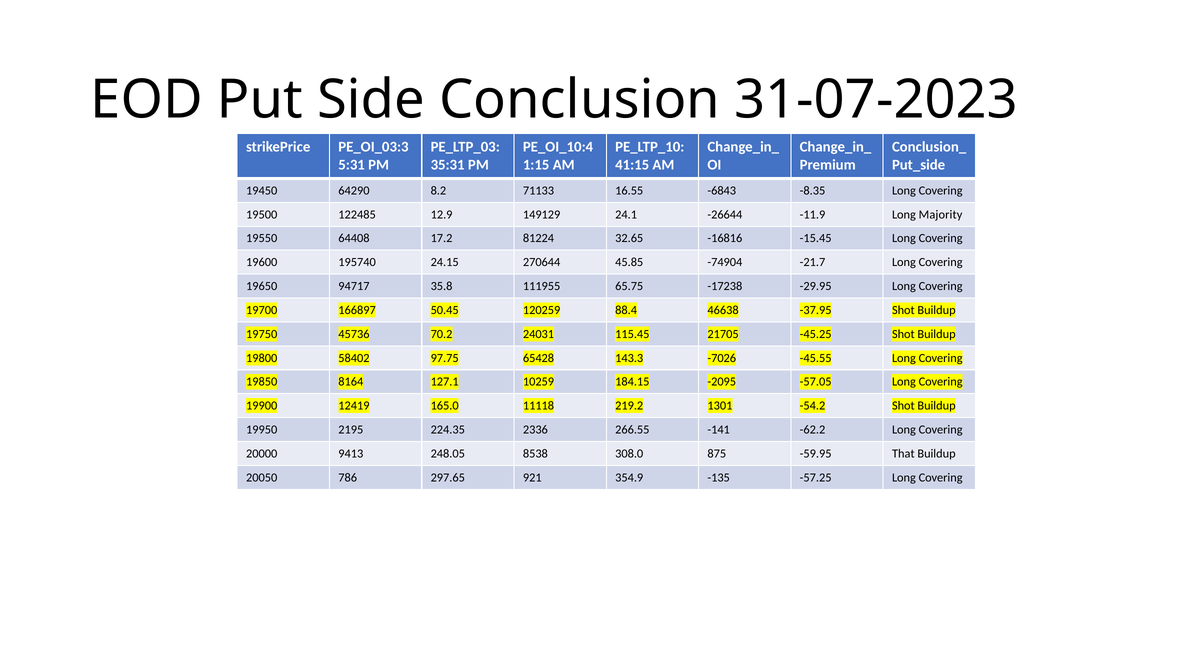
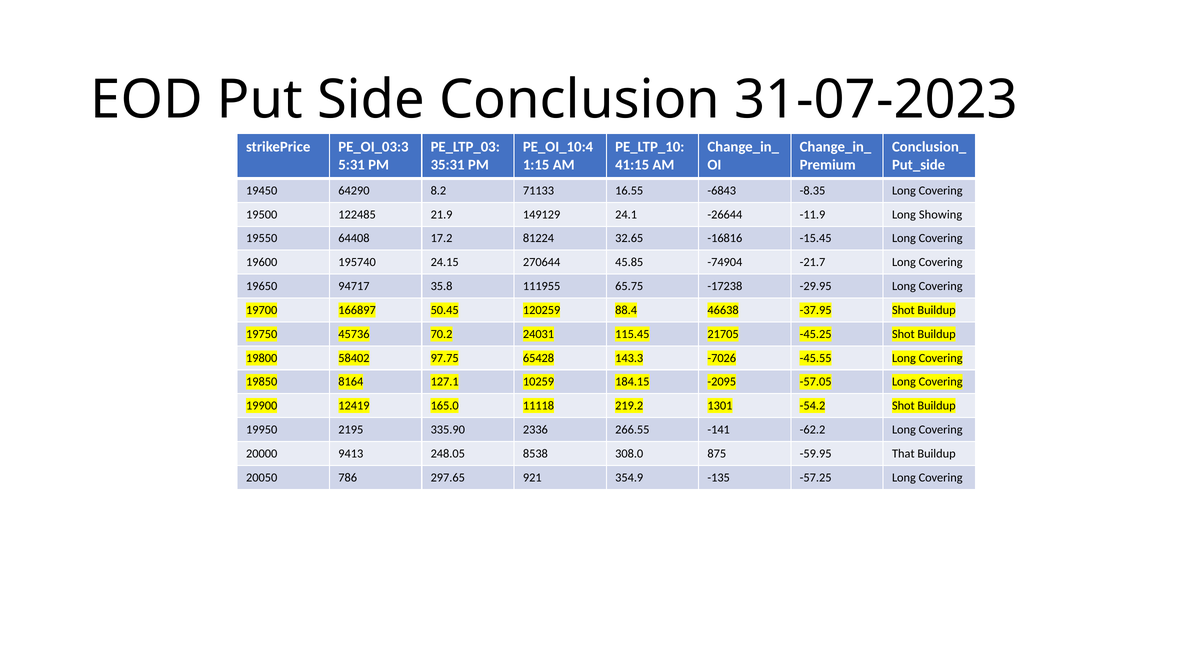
12.9: 12.9 -> 21.9
Majority: Majority -> Showing
224.35: 224.35 -> 335.90
